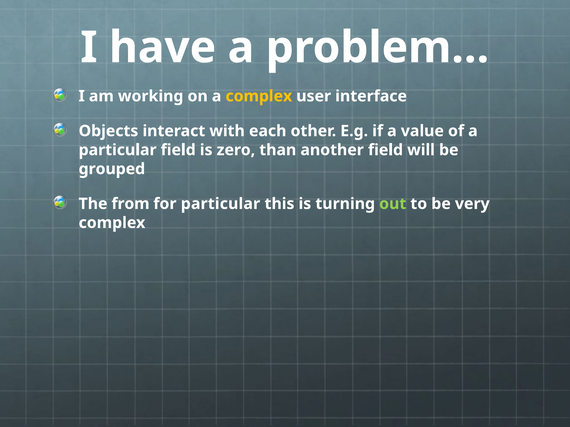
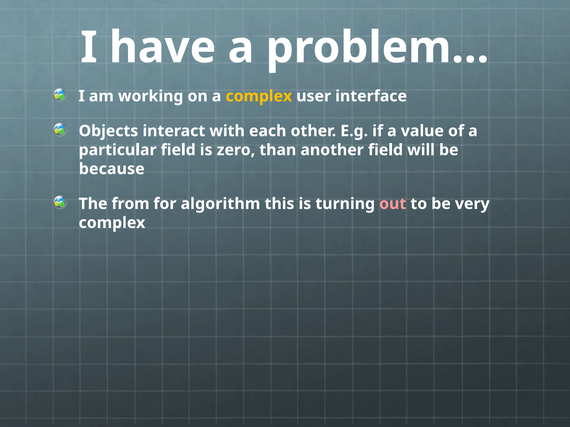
grouped: grouped -> because
for particular: particular -> algorithm
out colour: light green -> pink
